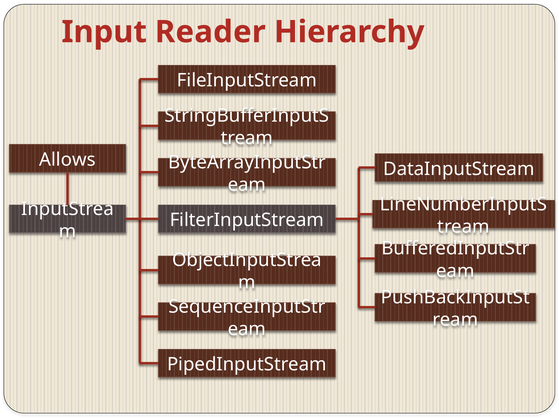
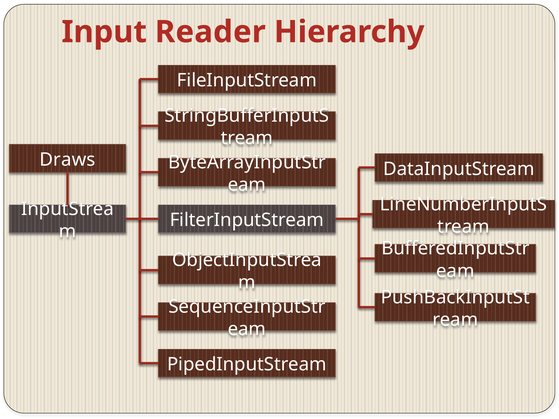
Allows: Allows -> Draws
